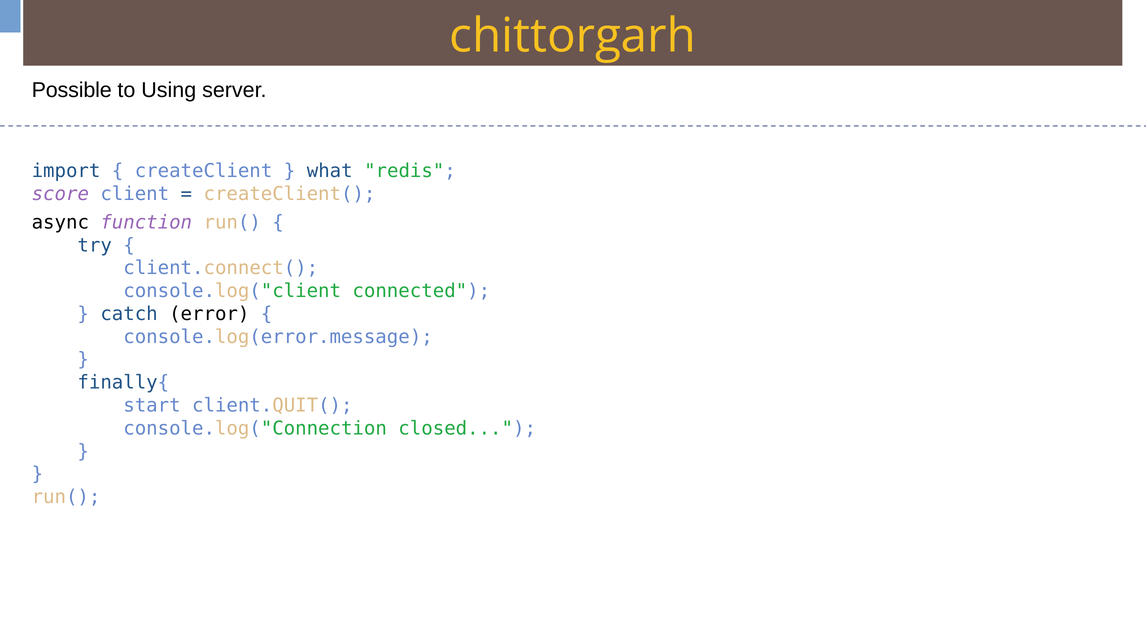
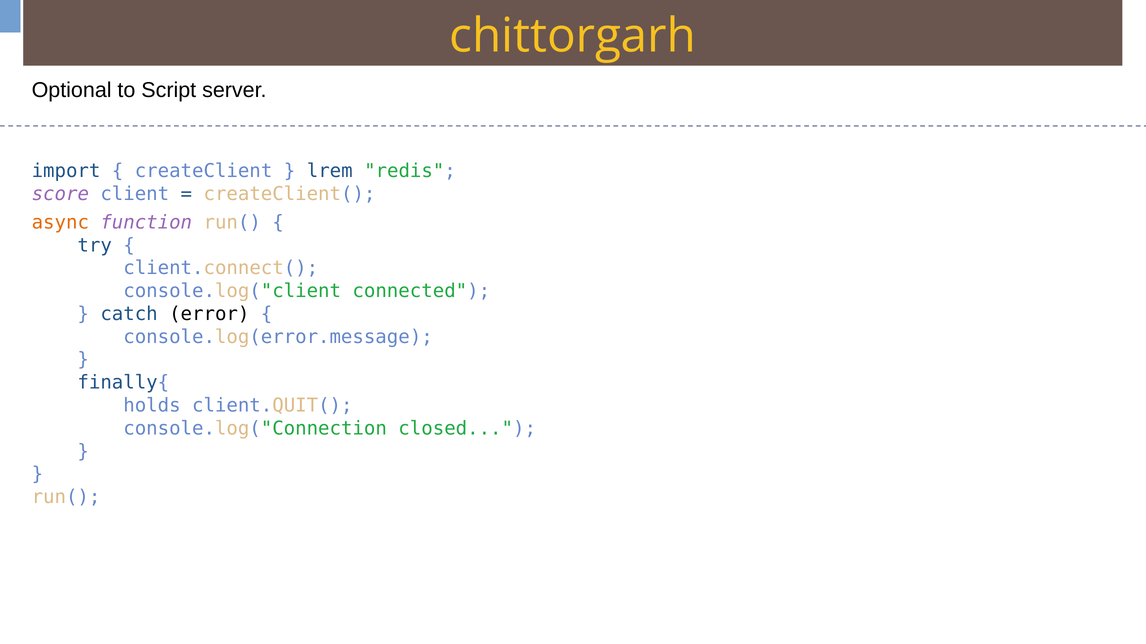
Possible: Possible -> Optional
Using: Using -> Script
what: what -> lrem
async colour: black -> orange
start: start -> holds
